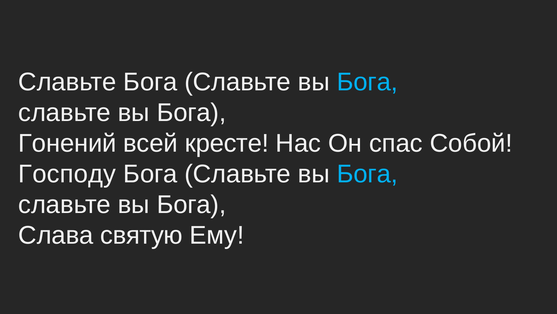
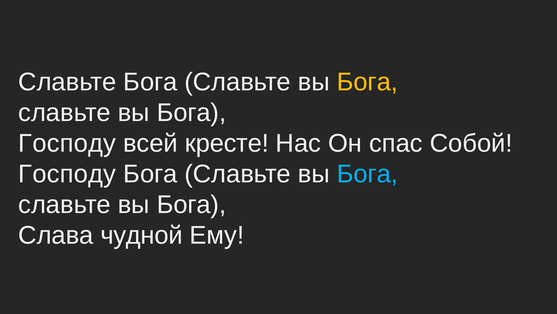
Бога at (367, 82) colour: light blue -> yellow
Гонений at (67, 143): Гонений -> Господу
святую: святую -> чудной
